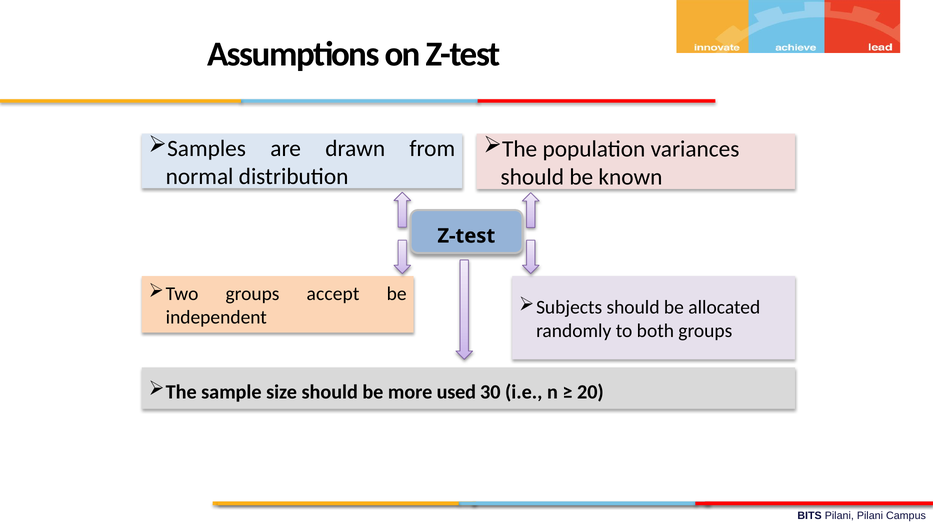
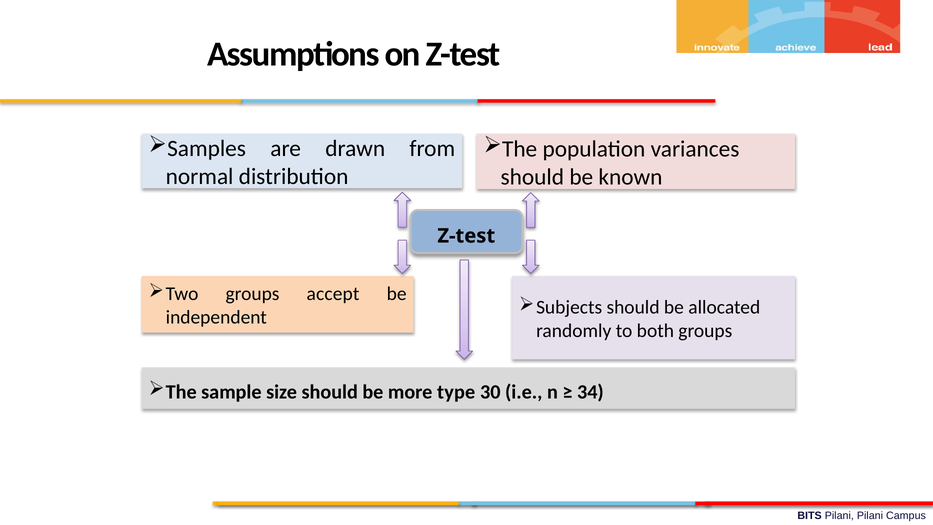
used: used -> type
20: 20 -> 34
